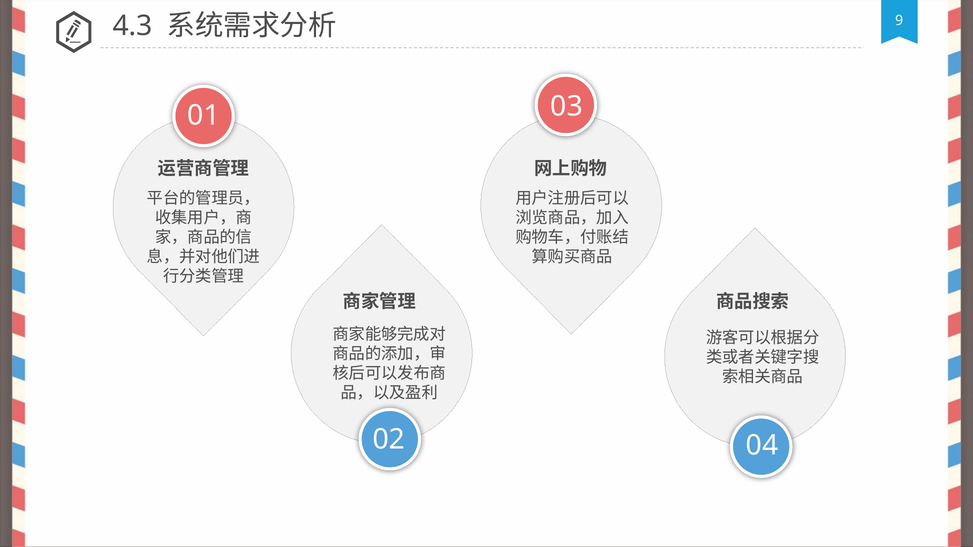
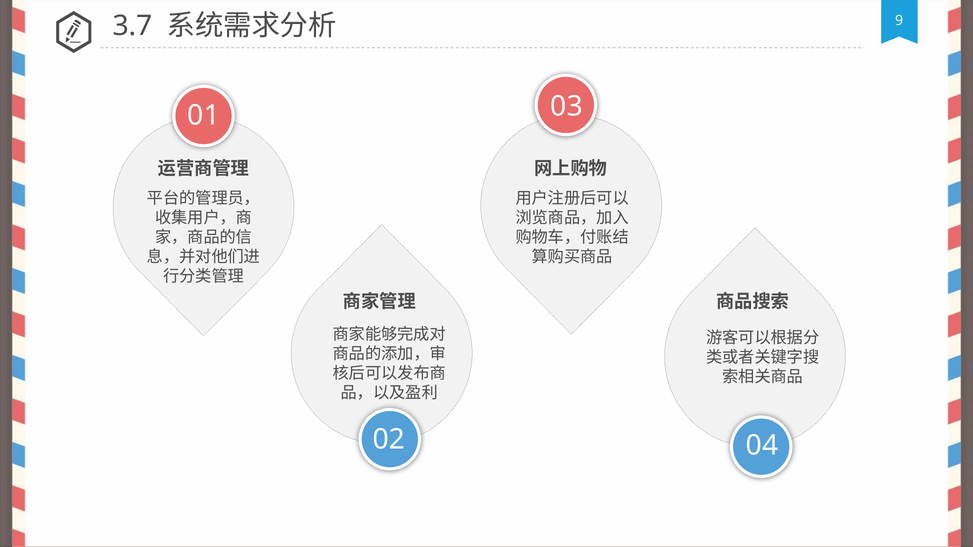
4.3: 4.3 -> 3.7
